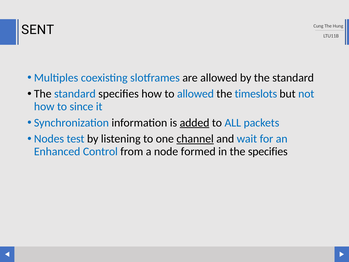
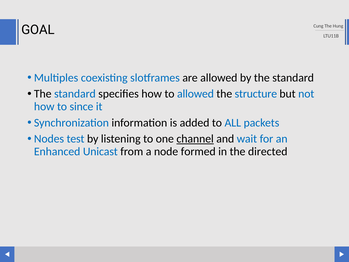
SENT: SENT -> GOAL
timeslots: timeslots -> structure
added underline: present -> none
Control: Control -> Unicast
the specifies: specifies -> directed
